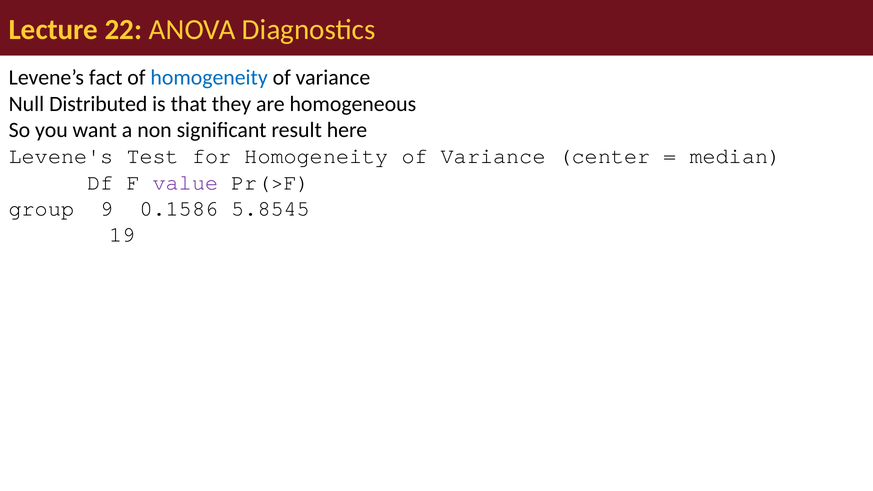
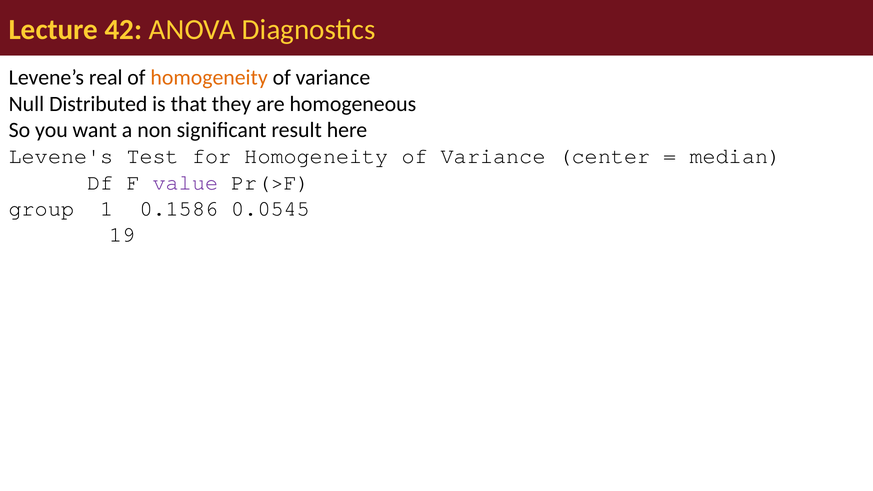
22: 22 -> 42
fact: fact -> real
homogeneity at (209, 78) colour: blue -> orange
9: 9 -> 1
5.8545: 5.8545 -> 0.0545
